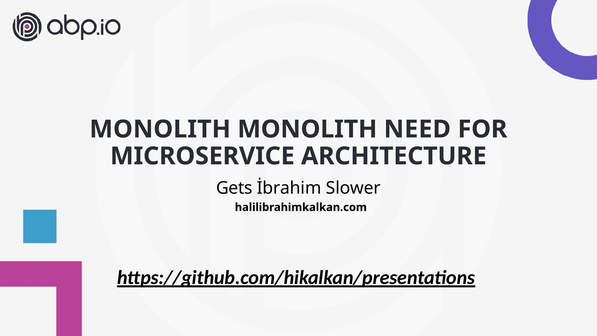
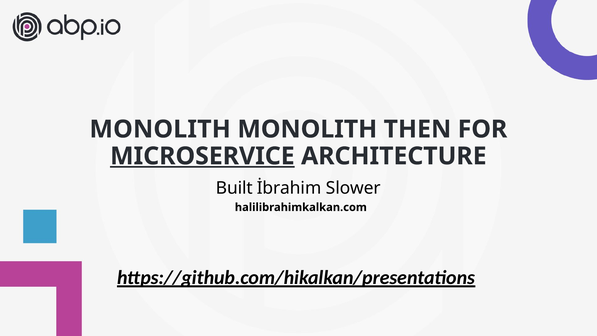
NEED: NEED -> THEN
MICROSERVICE underline: none -> present
Gets: Gets -> Built
